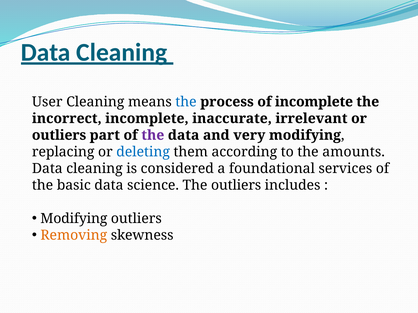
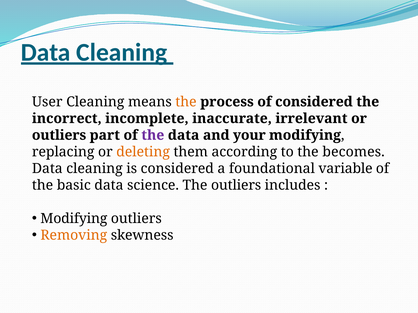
the at (186, 102) colour: blue -> orange
of incomplete: incomplete -> considered
very: very -> your
deleting colour: blue -> orange
amounts: amounts -> becomes
services: services -> variable
